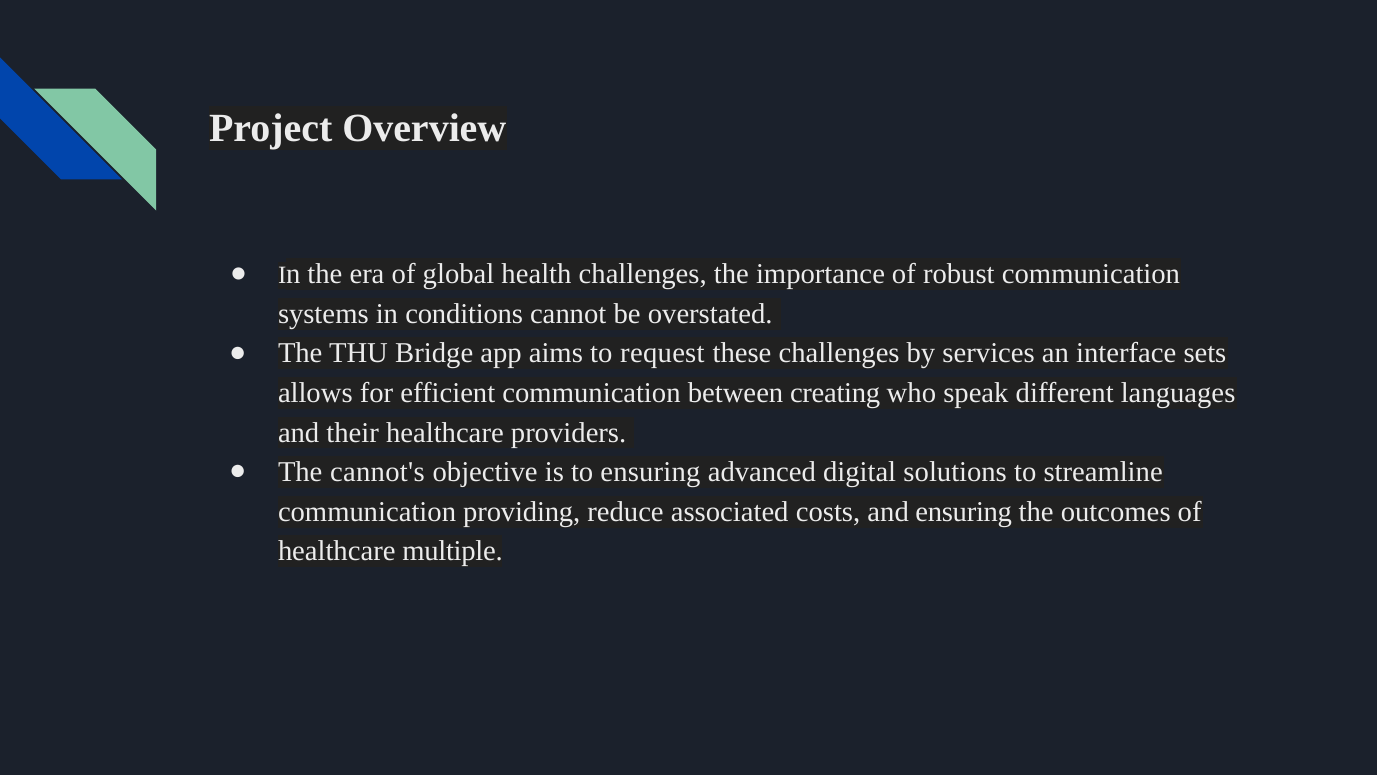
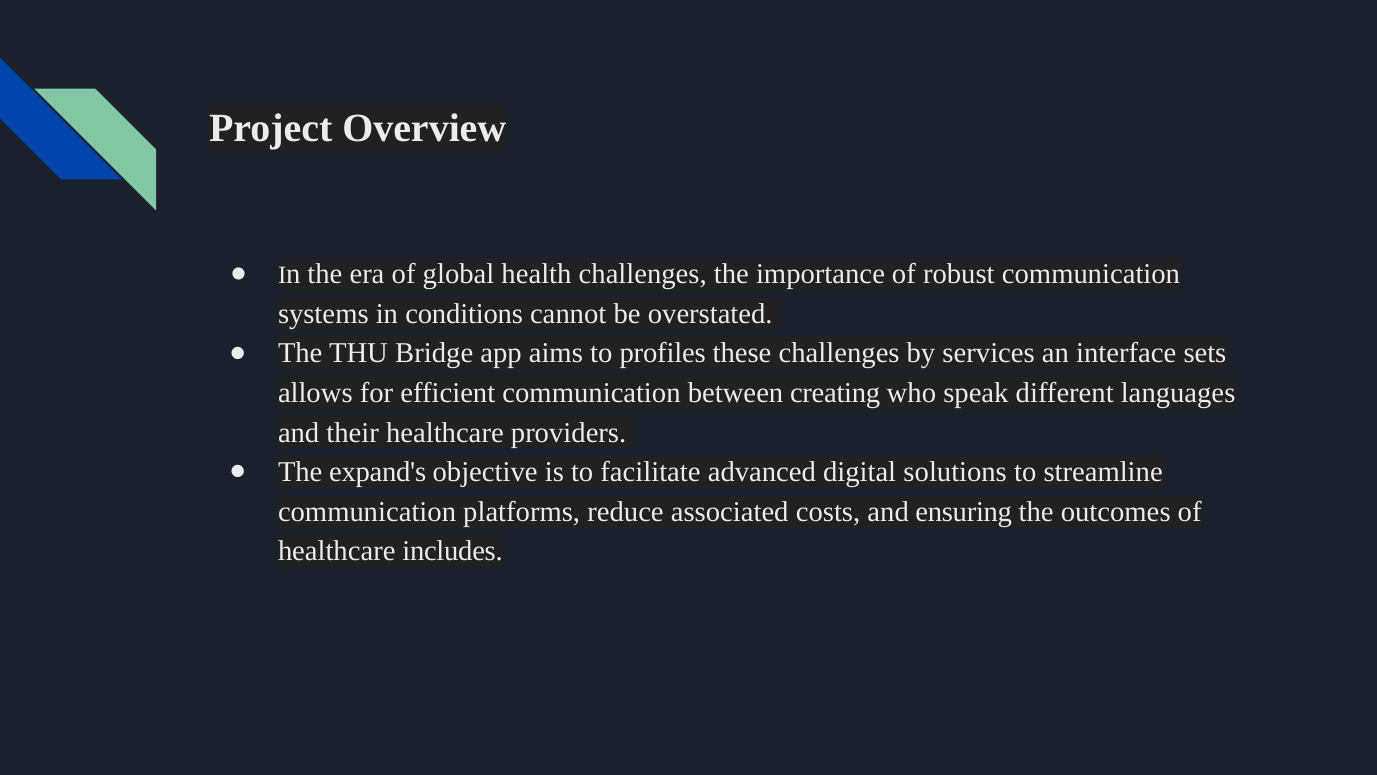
request: request -> profiles
cannot's: cannot's -> expand's
to ensuring: ensuring -> facilitate
providing: providing -> platforms
multiple: multiple -> includes
